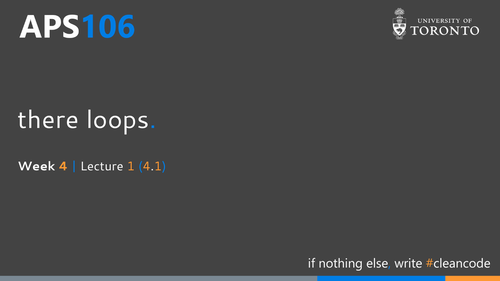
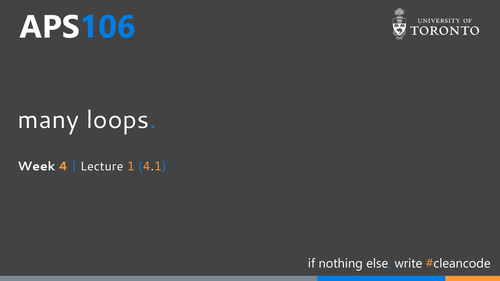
there: there -> many
